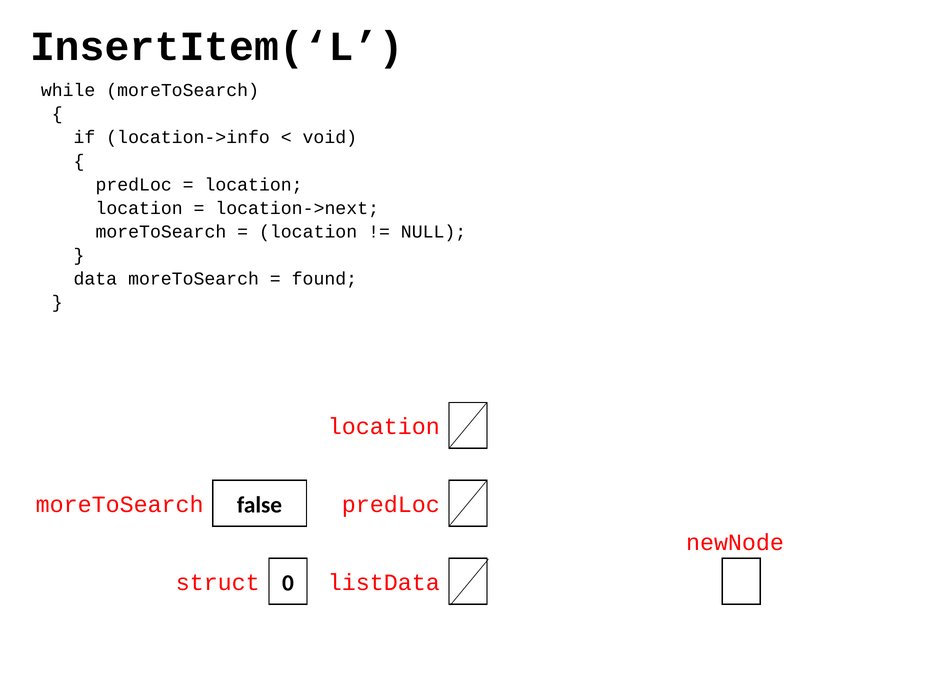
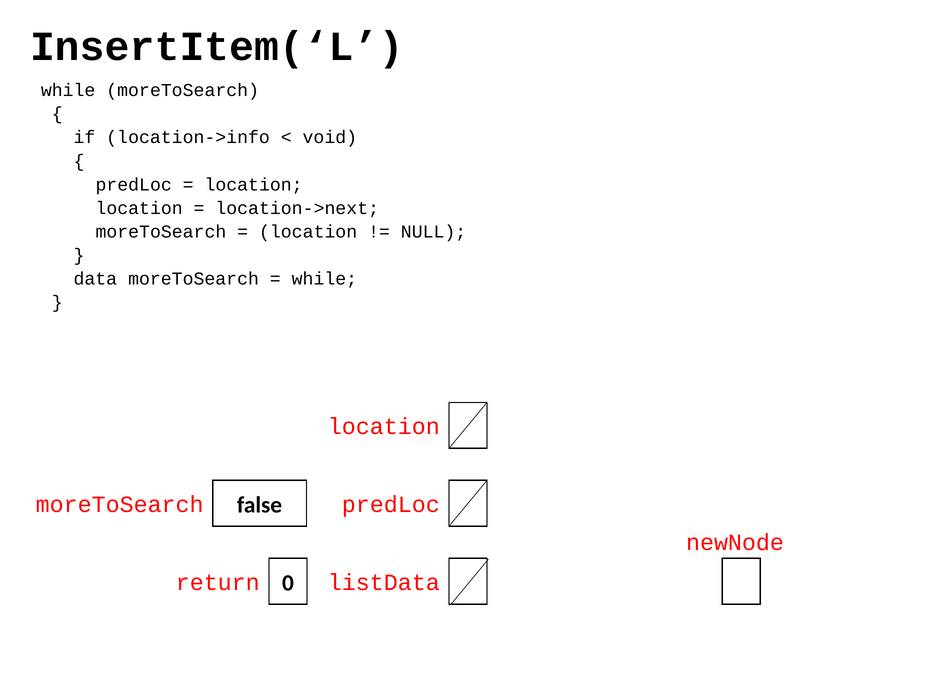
found at (324, 279): found -> while
struct: struct -> return
